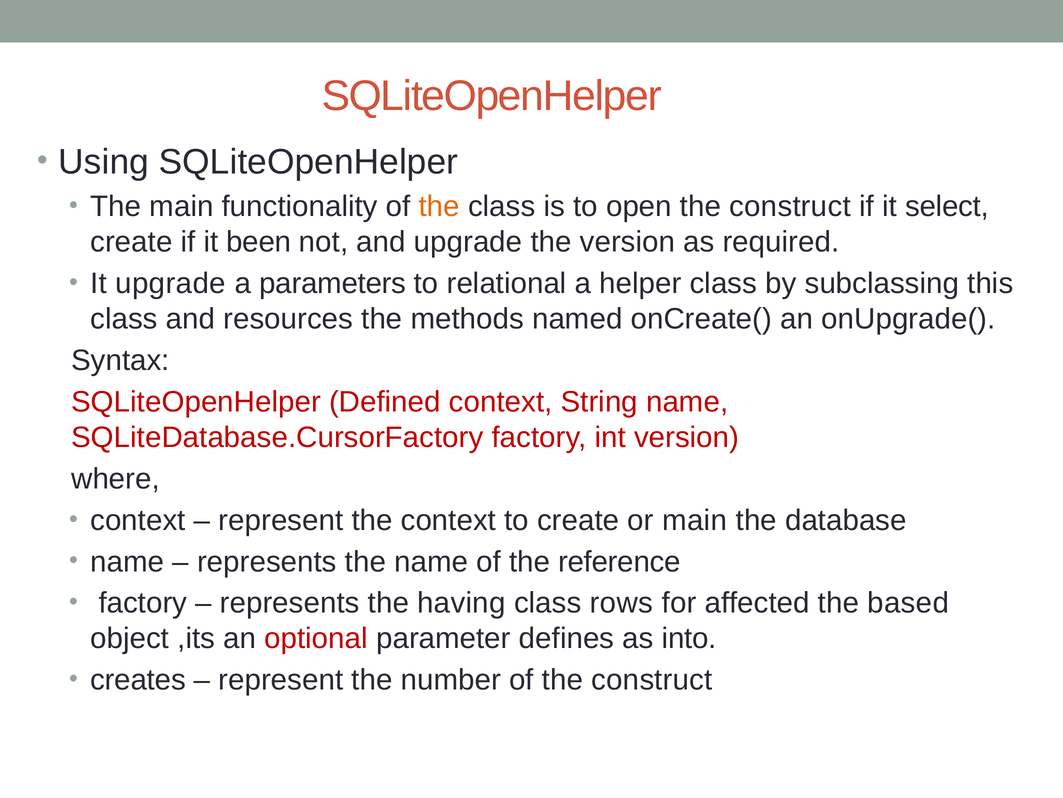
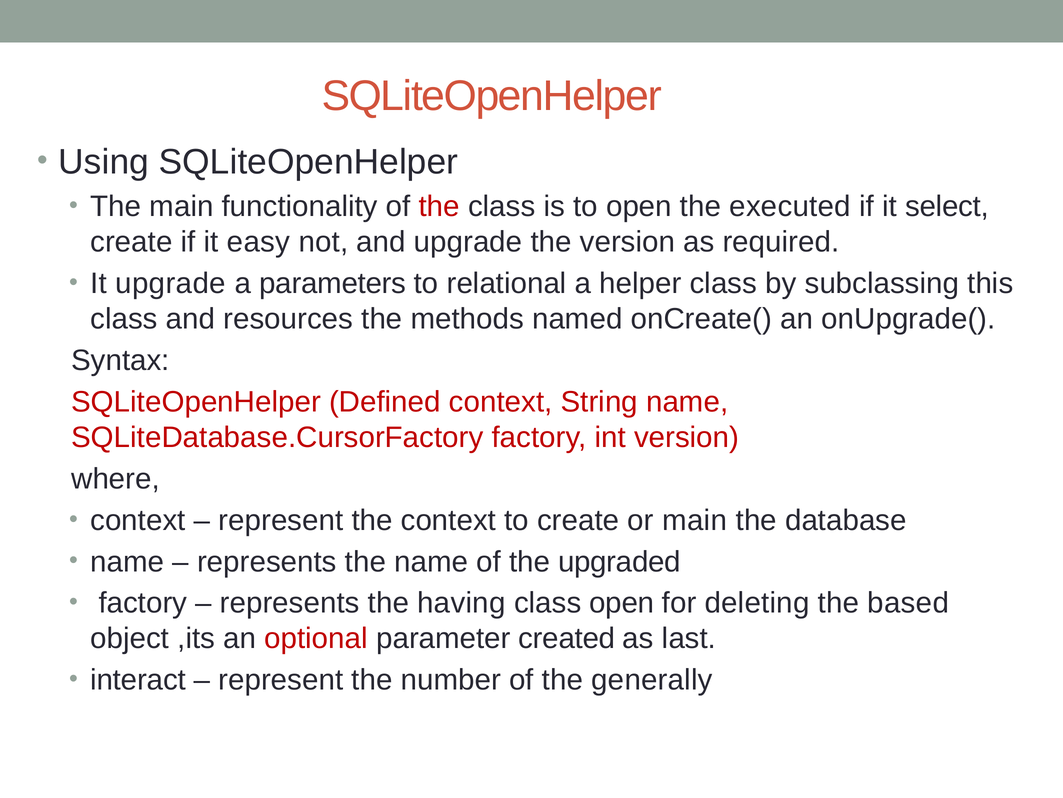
the at (439, 206) colour: orange -> red
open the construct: construct -> executed
been: been -> easy
reference: reference -> upgraded
class rows: rows -> open
affected: affected -> deleting
defines: defines -> created
into: into -> last
creates: creates -> interact
of the construct: construct -> generally
